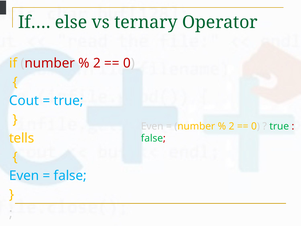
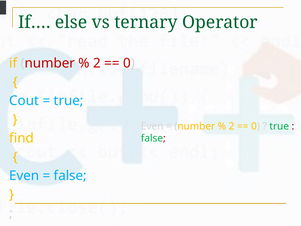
tells: tells -> find
